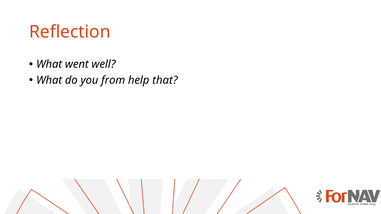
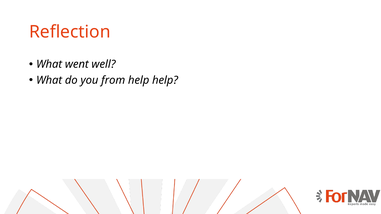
help that: that -> help
